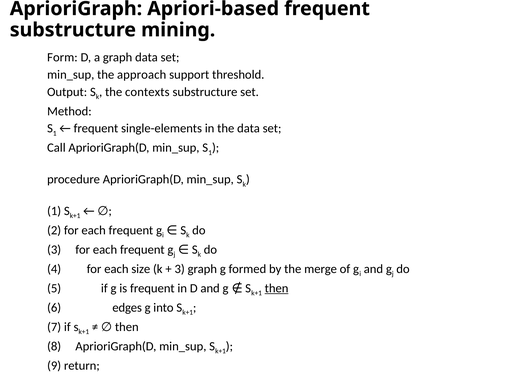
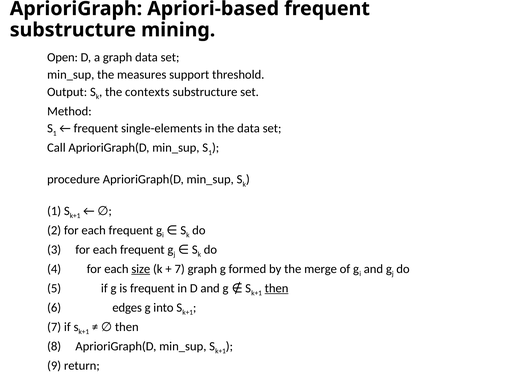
Form: Form -> Open
approach: approach -> measures
size underline: none -> present
3 at (180, 269): 3 -> 7
